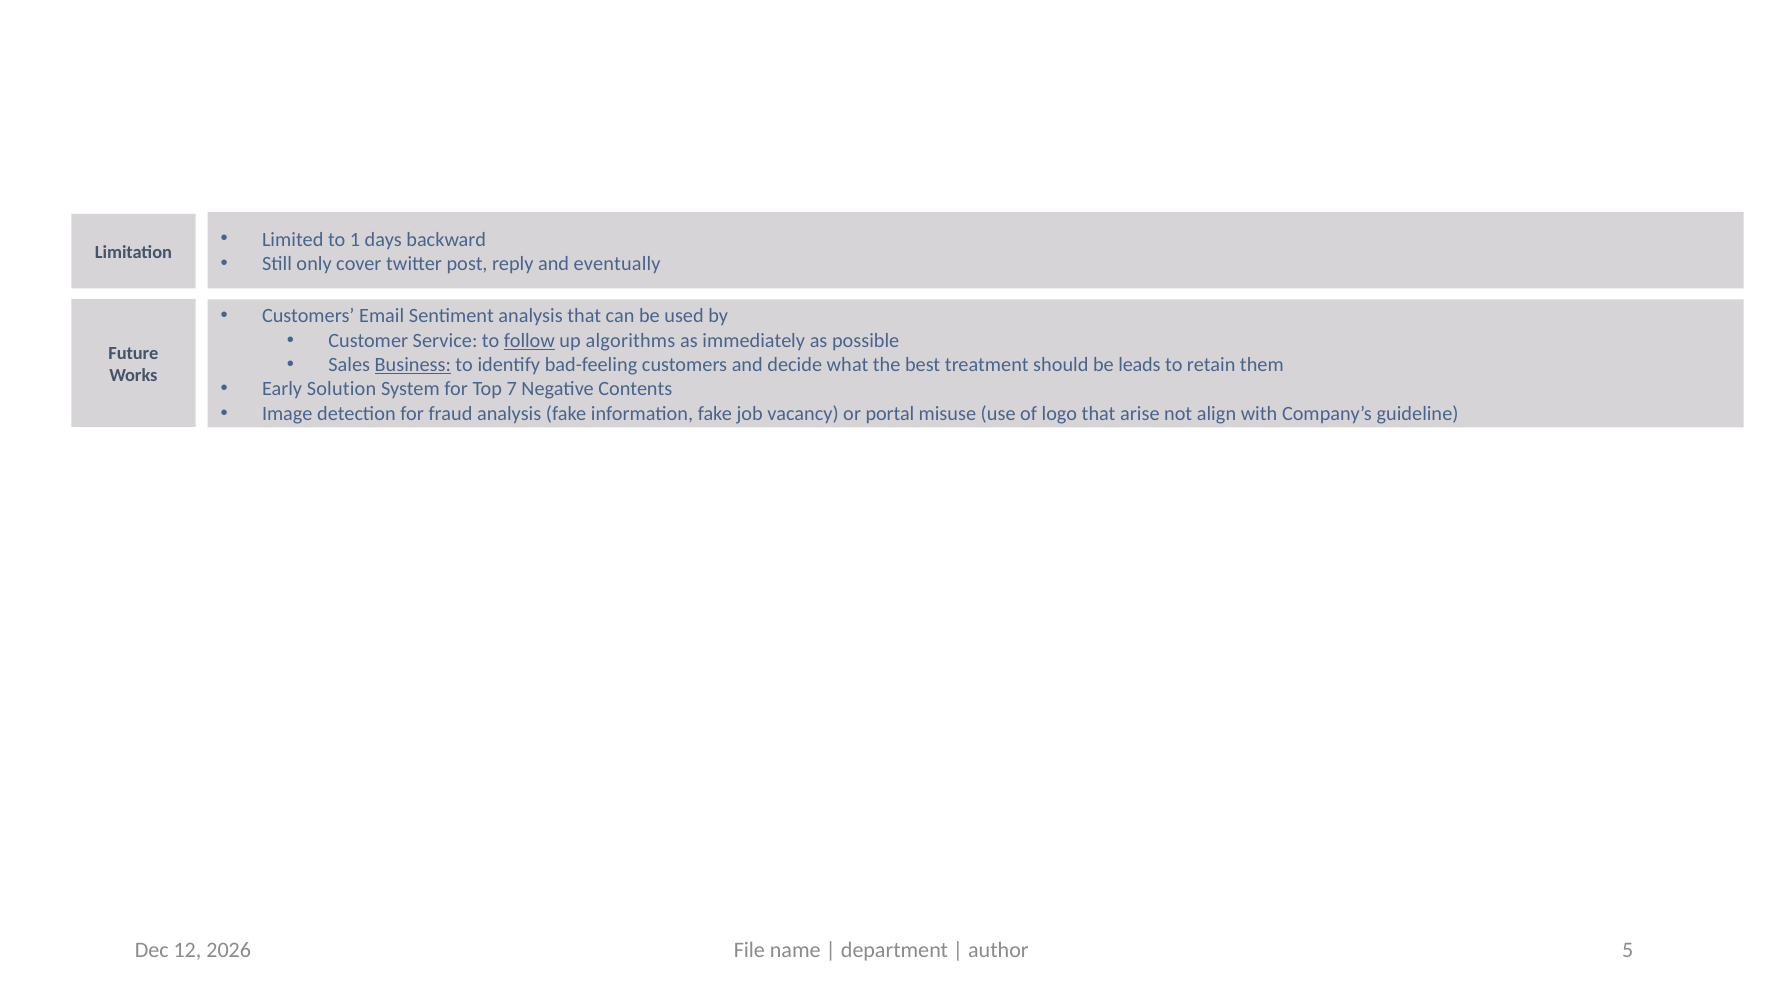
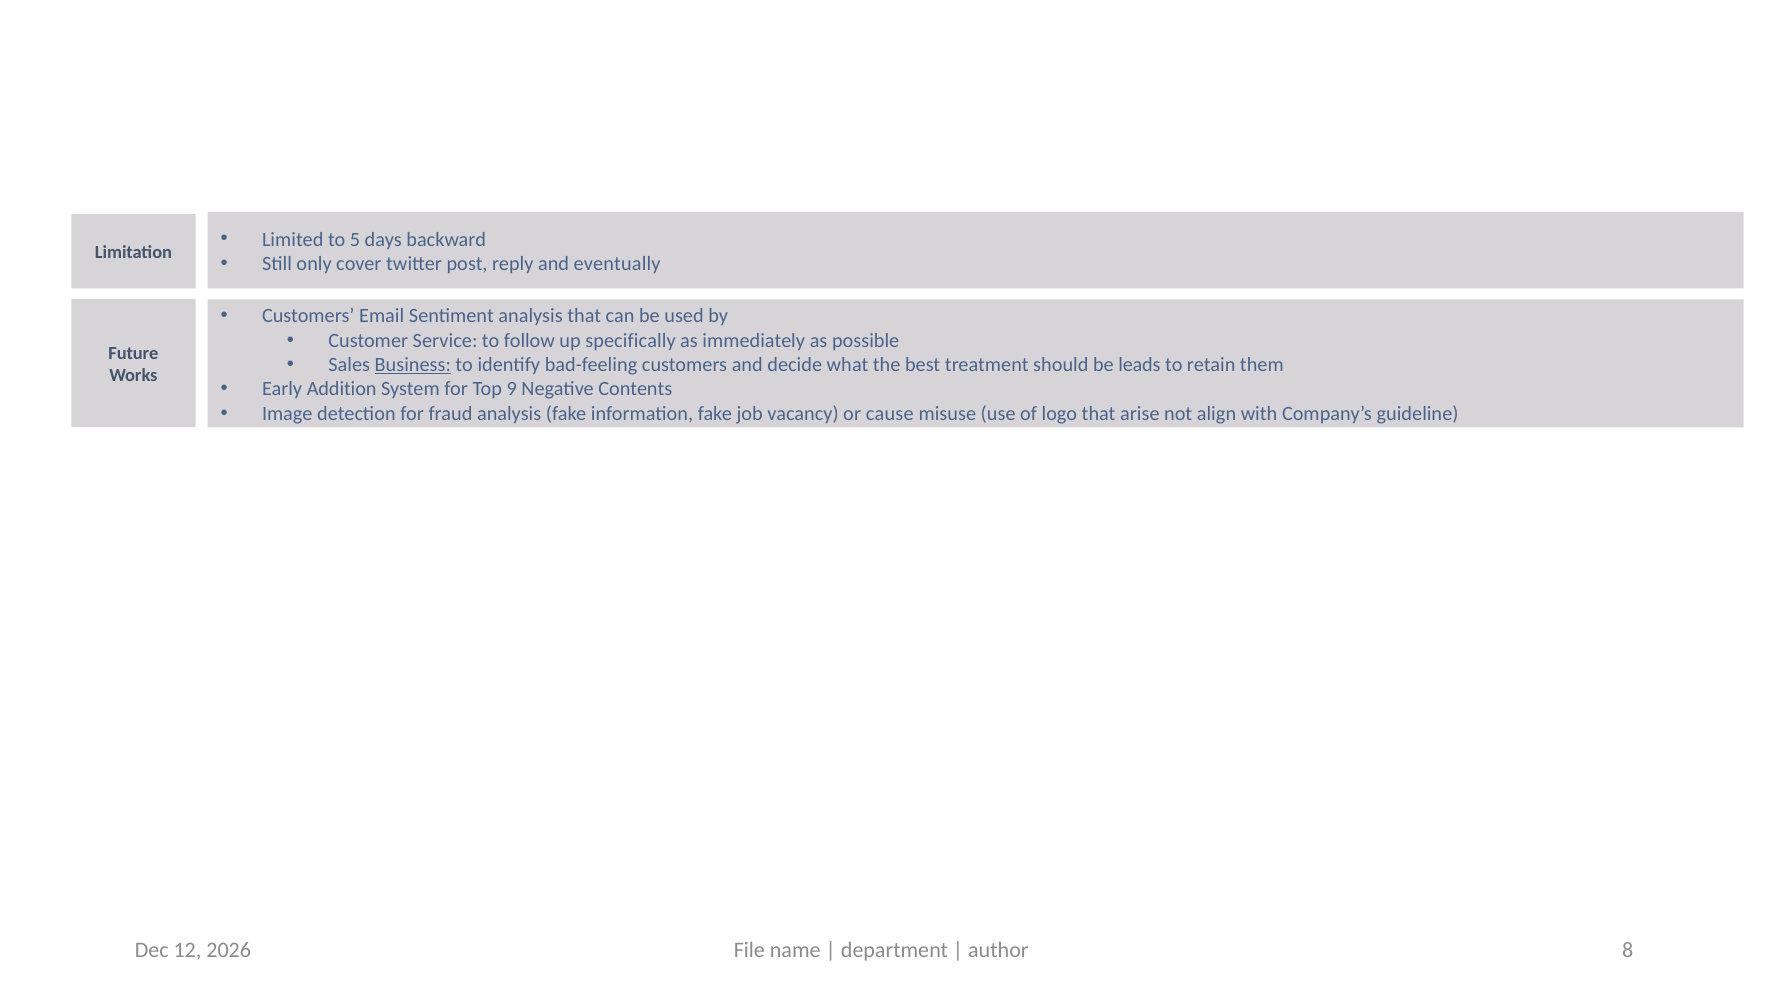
1: 1 -> 5
follow underline: present -> none
algorithms: algorithms -> specifically
Solution: Solution -> Addition
7: 7 -> 9
portal: portal -> cause
5: 5 -> 8
